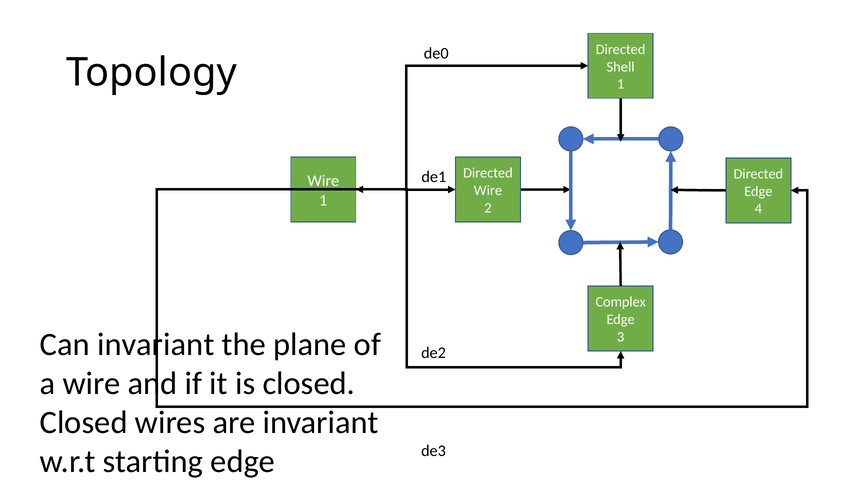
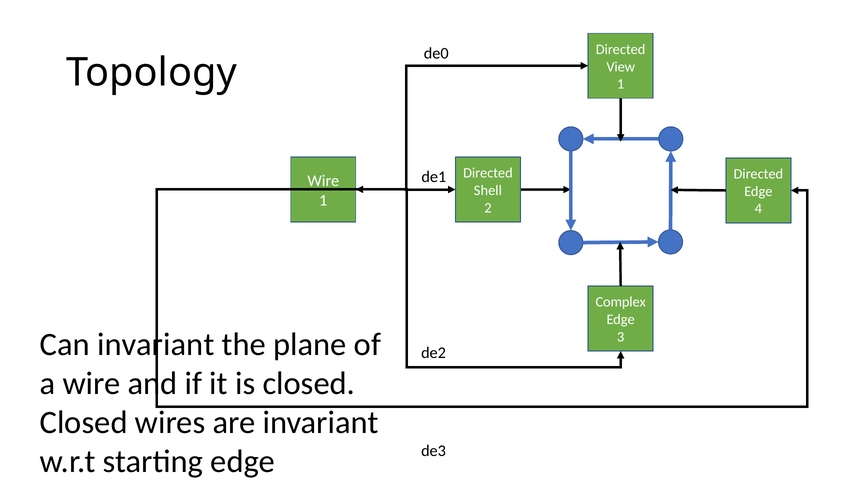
Shell: Shell -> View
Wire at (488, 190): Wire -> Shell
